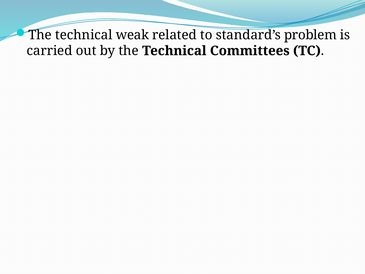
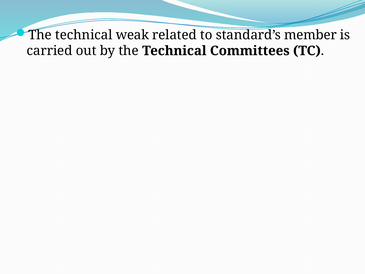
problem: problem -> member
